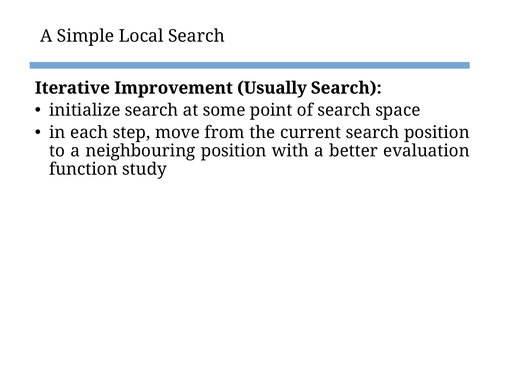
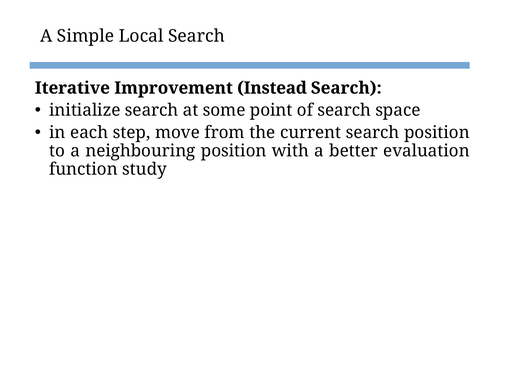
Usually: Usually -> Instead
